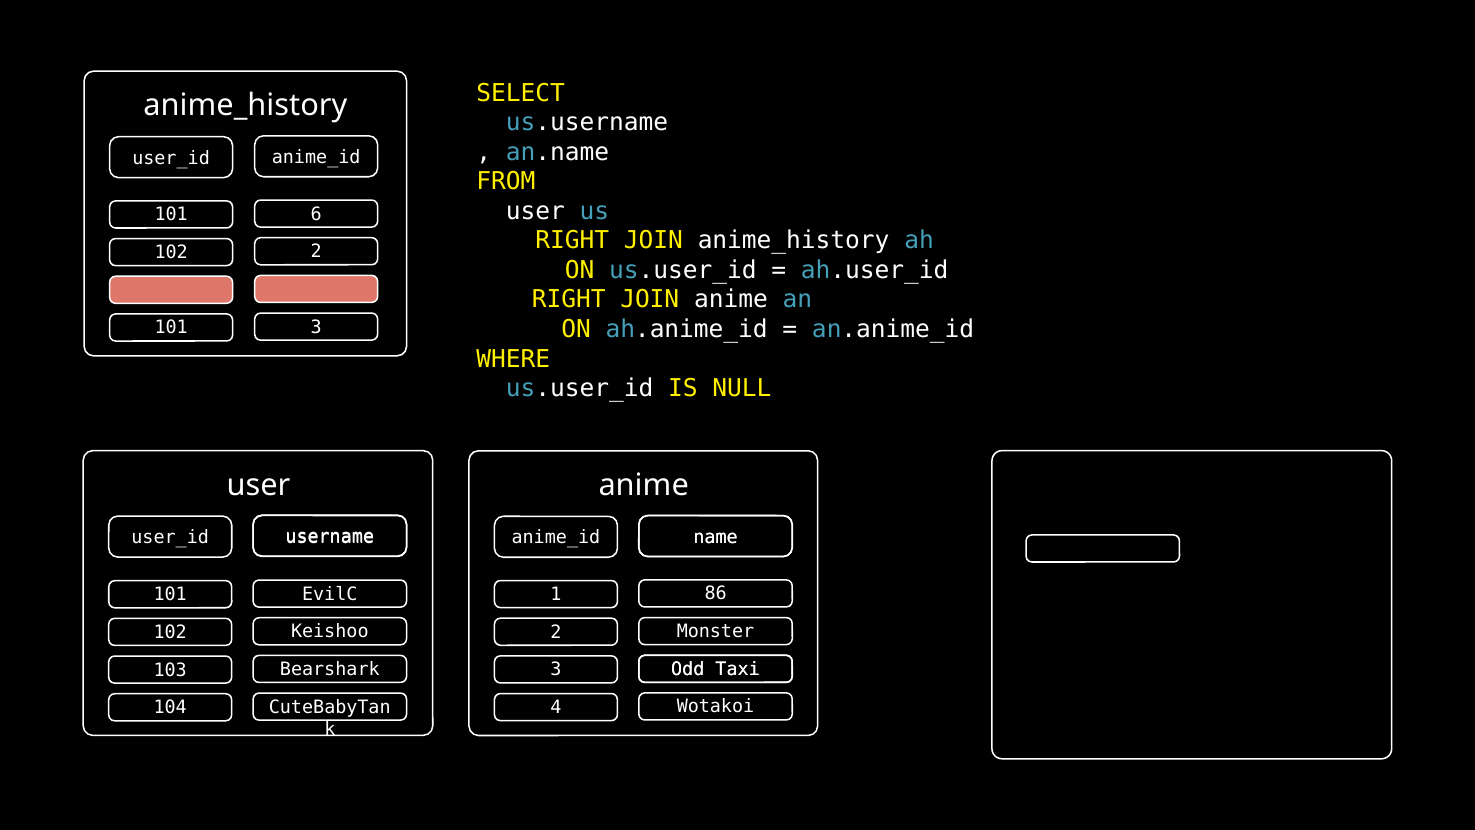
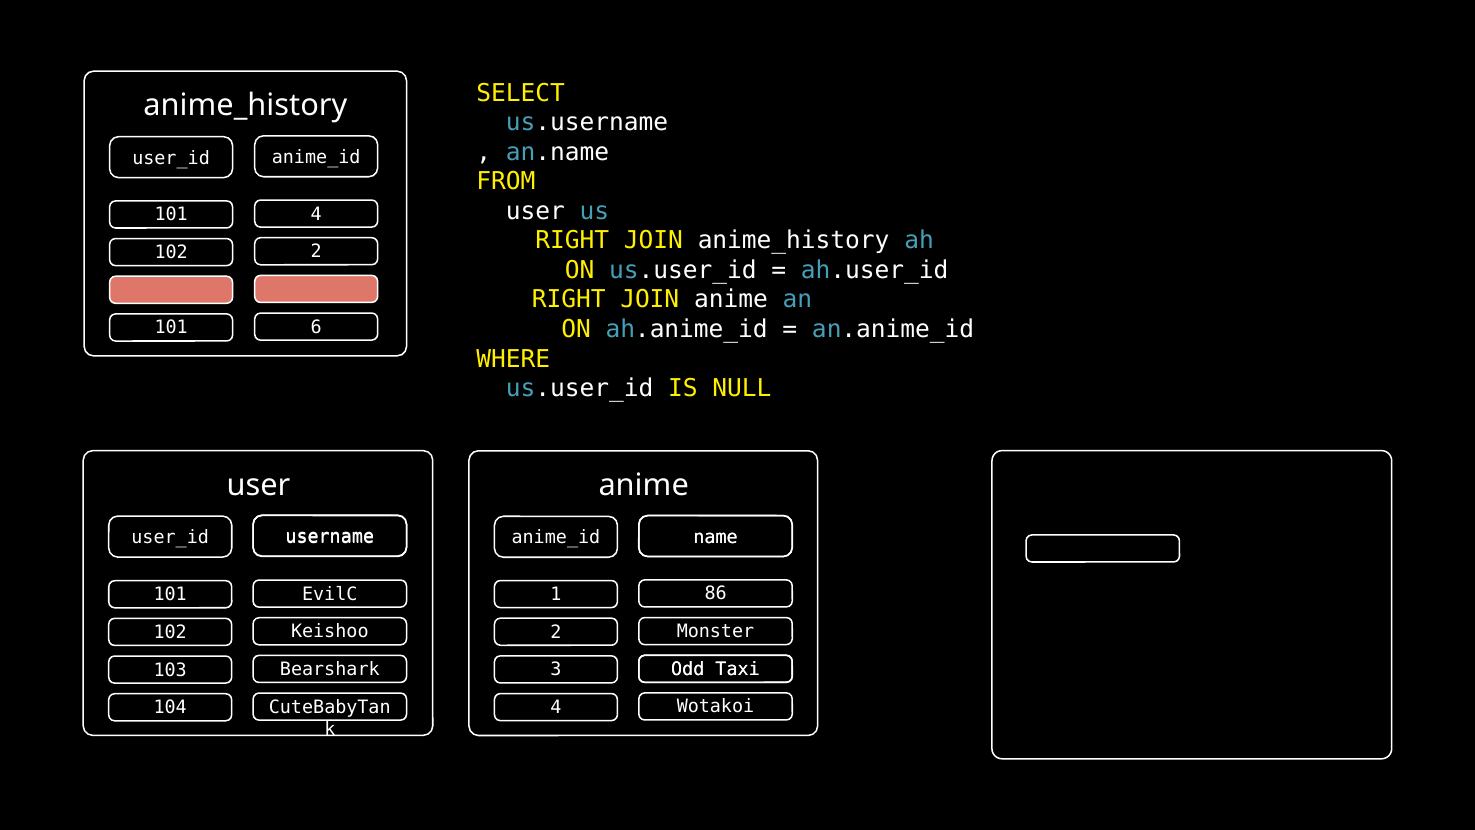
101 6: 6 -> 4
101 3: 3 -> 6
